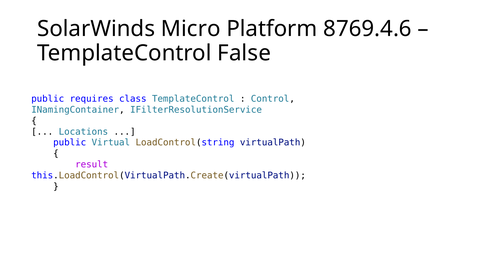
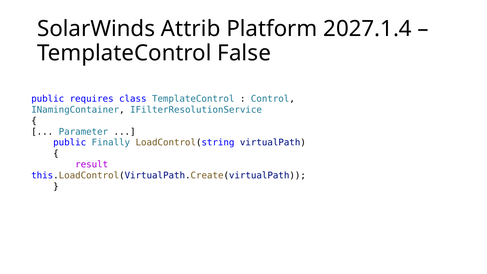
Micro: Micro -> Attrib
8769.4.6: 8769.4.6 -> 2027.1.4
Locations: Locations -> Parameter
Virtual: Virtual -> Finally
